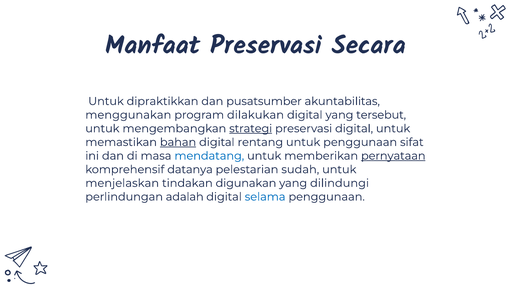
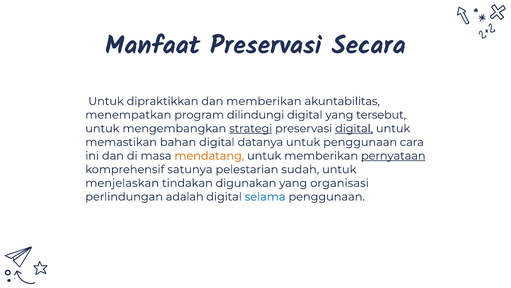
dan pusatsumber: pusatsumber -> memberikan
menggunakan: menggunakan -> menempatkan
dilakukan: dilakukan -> dilindungi
digital at (354, 128) underline: none -> present
bahan underline: present -> none
rentang: rentang -> datanya
sifat: sifat -> cara
mendatang colour: blue -> orange
datanya: datanya -> satunya
dilindungi: dilindungi -> organisasi
